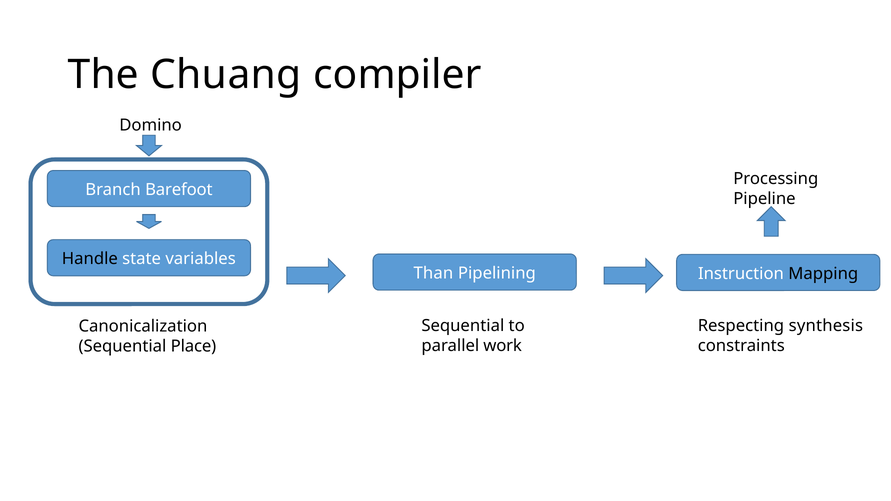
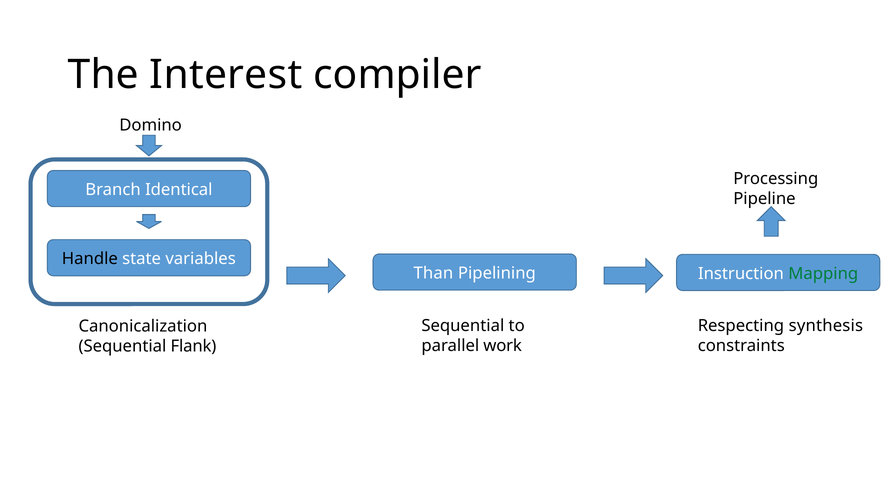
Chuang: Chuang -> Interest
Barefoot: Barefoot -> Identical
Mapping colour: black -> green
Place: Place -> Flank
